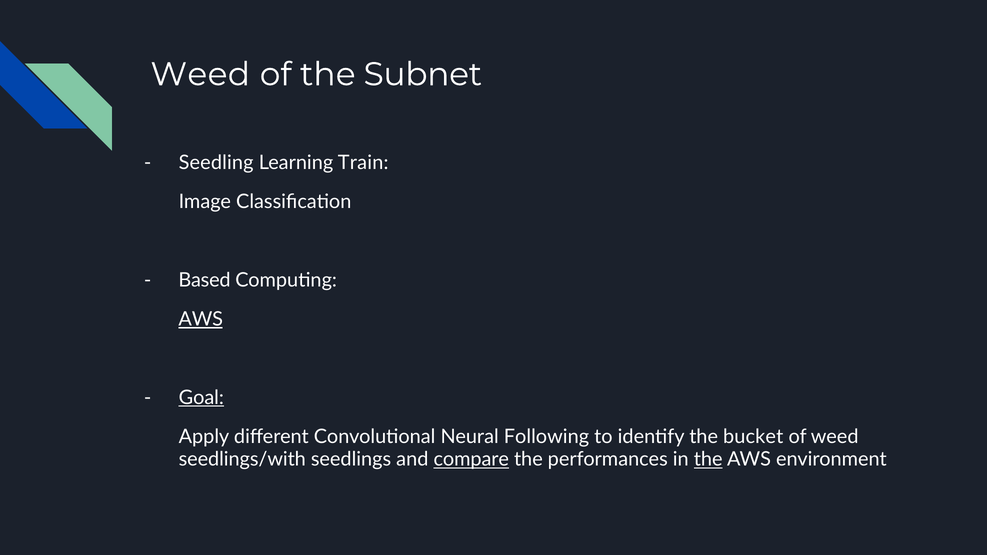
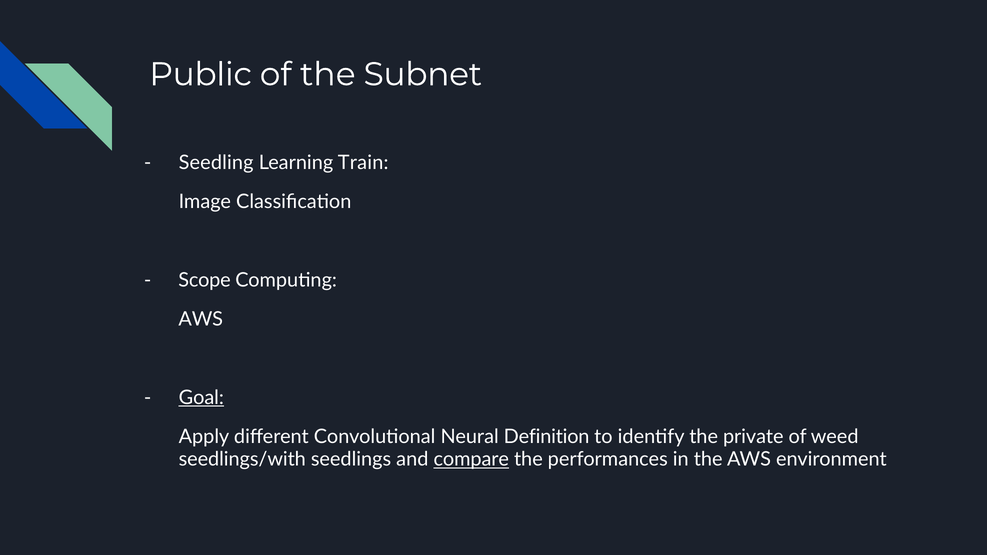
Weed at (200, 74): Weed -> Public
Based: Based -> Scope
AWS at (201, 319) underline: present -> none
Following: Following -> Definition
bucket: bucket -> private
the at (708, 460) underline: present -> none
